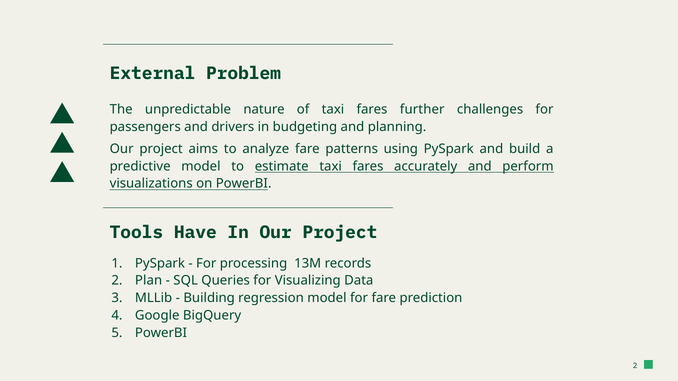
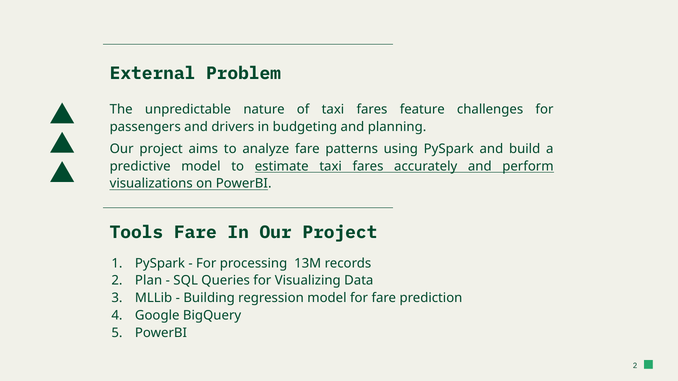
further: further -> feature
Tools Have: Have -> Fare
